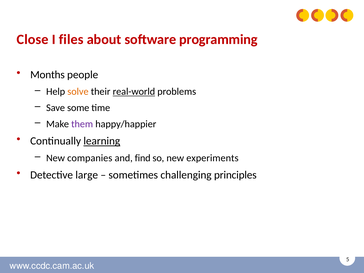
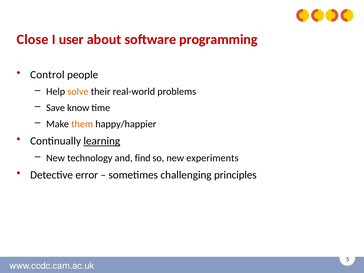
files: files -> user
Months: Months -> Control
real-world underline: present -> none
some: some -> know
them colour: purple -> orange
companies: companies -> technology
large: large -> error
